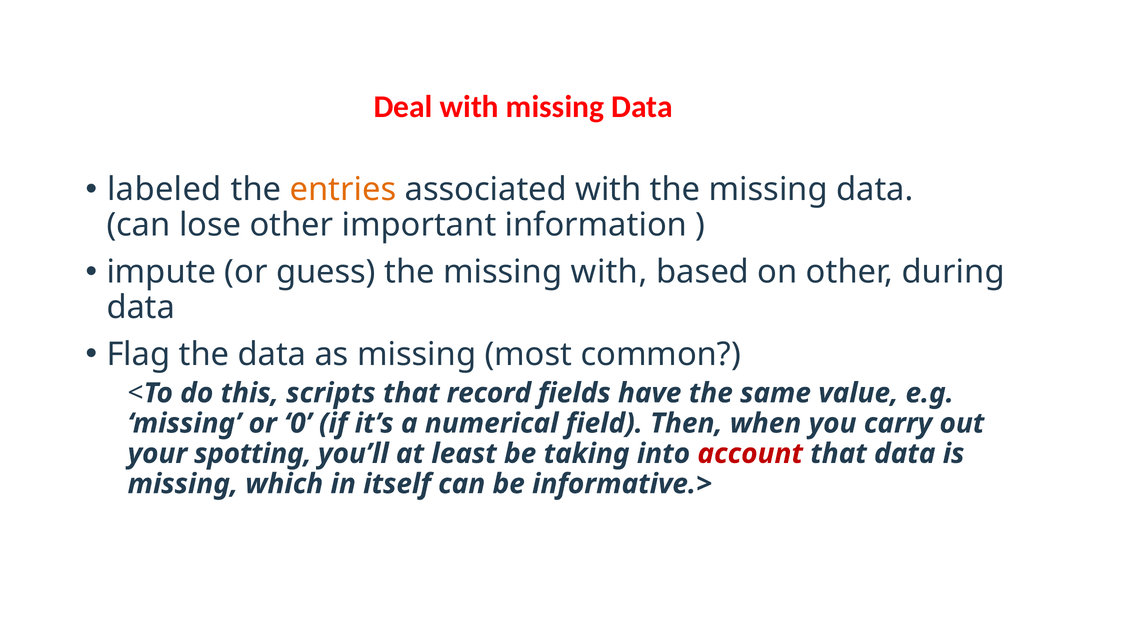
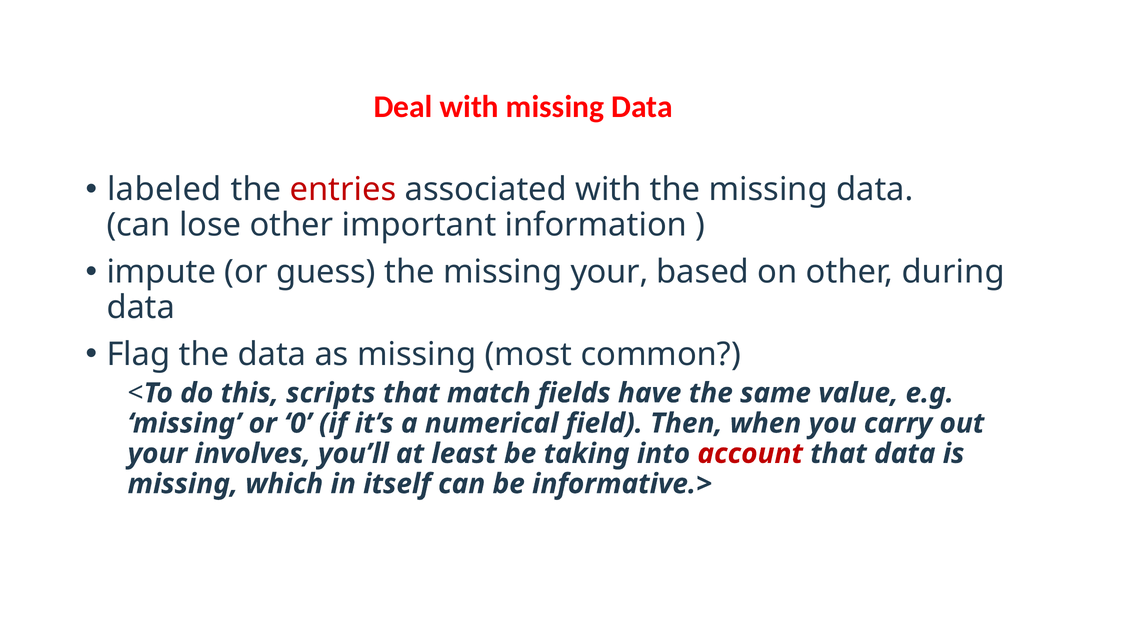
entries colour: orange -> red
missing with: with -> your
record: record -> match
spotting: spotting -> involves
